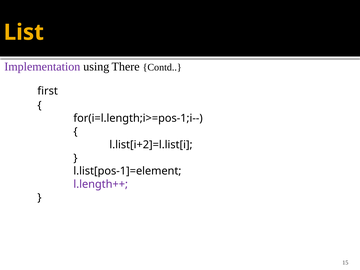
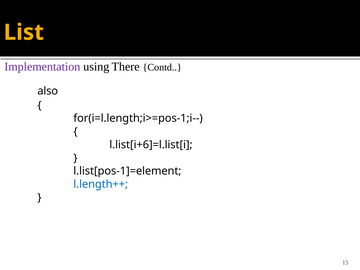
first: first -> also
l.list[i+2]=l.list[i: l.list[i+2]=l.list[i -> l.list[i+6]=l.list[i
l.length++ colour: purple -> blue
